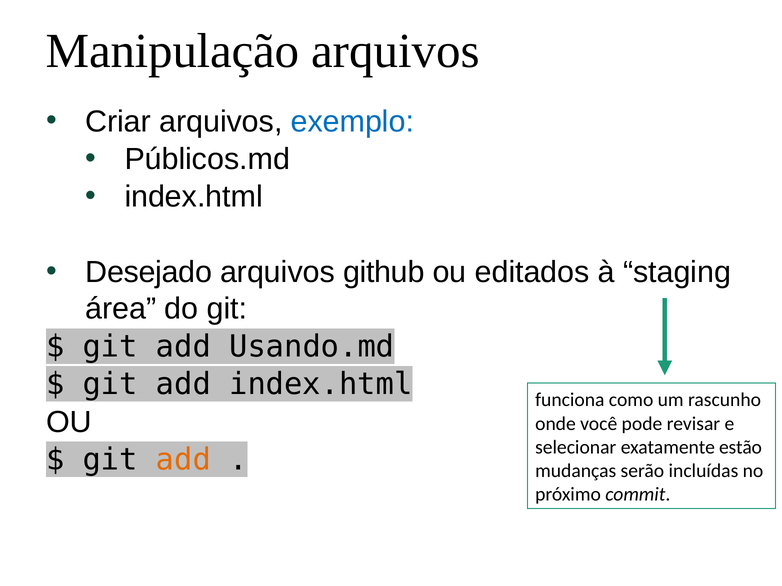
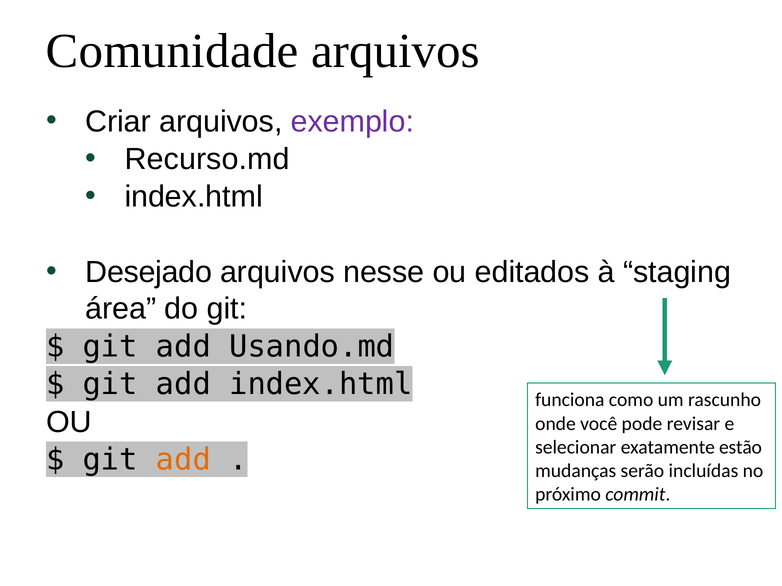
Manipulação: Manipulação -> Comunidade
exemplo colour: blue -> purple
Públicos.md: Públicos.md -> Recurso.md
github: github -> nesse
